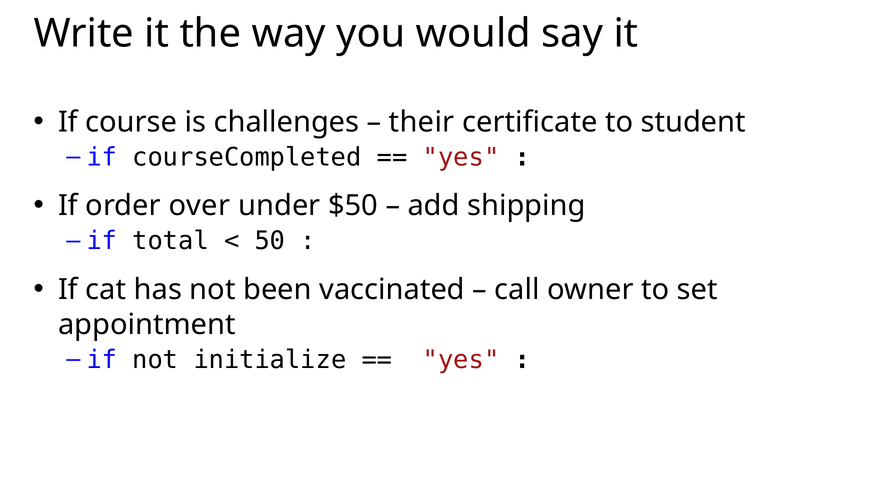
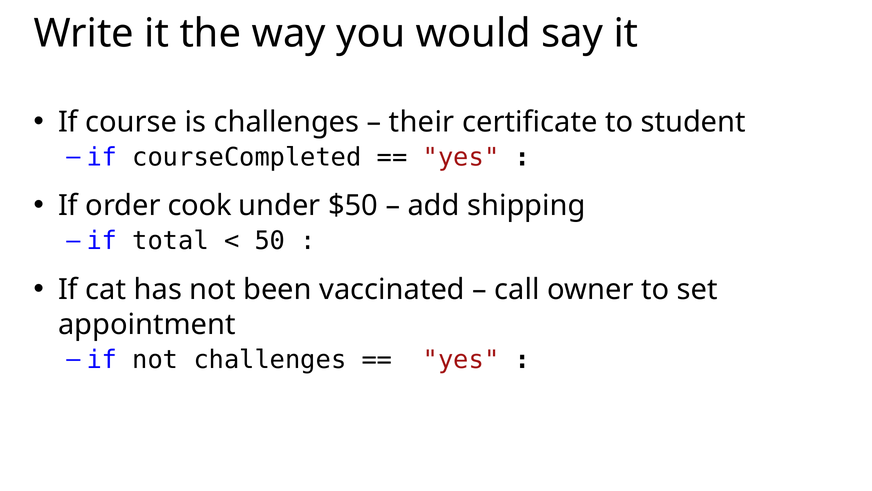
over: over -> cook
not initialize: initialize -> challenges
